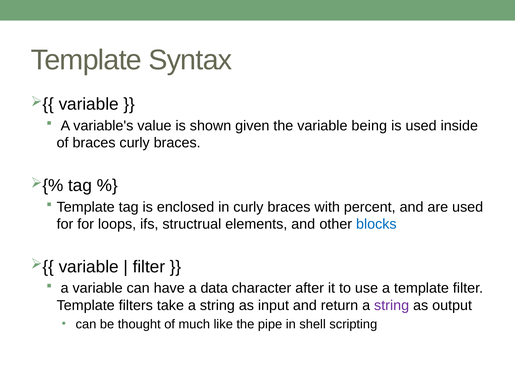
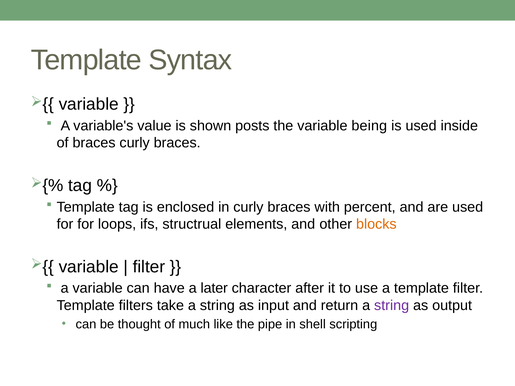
given: given -> posts
blocks colour: blue -> orange
data: data -> later
